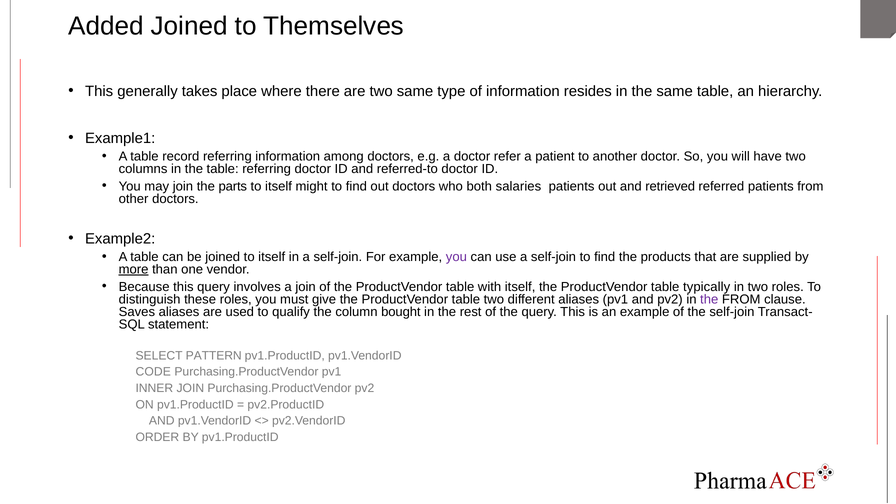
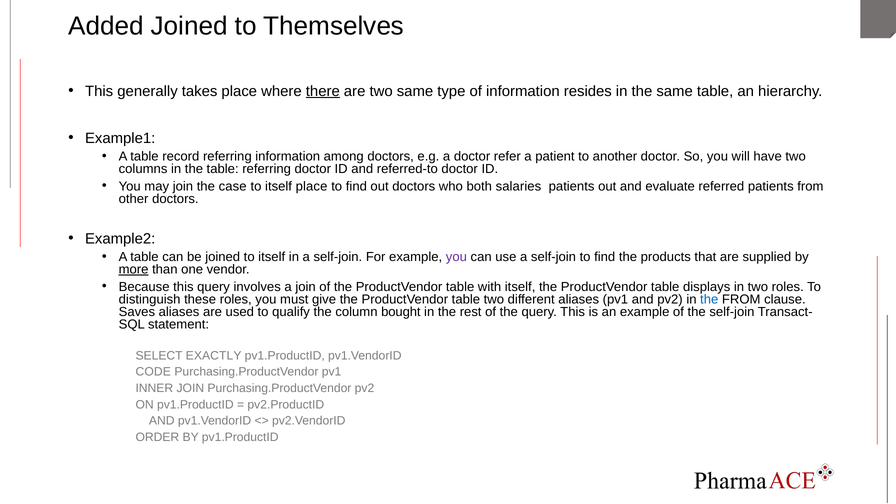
there underline: none -> present
parts: parts -> case
itself might: might -> place
retrieved: retrieved -> evaluate
typically: typically -> displays
the at (709, 299) colour: purple -> blue
PATTERN: PATTERN -> EXACTLY
